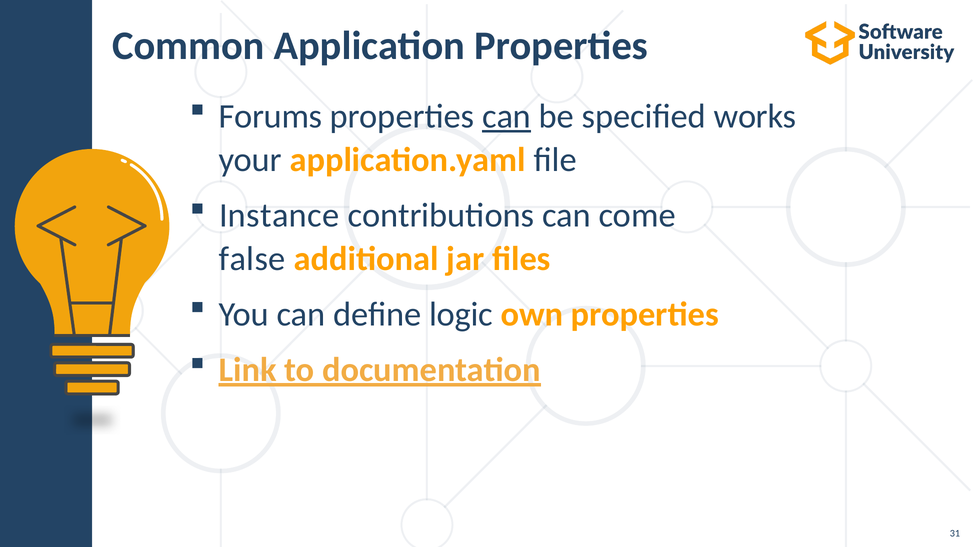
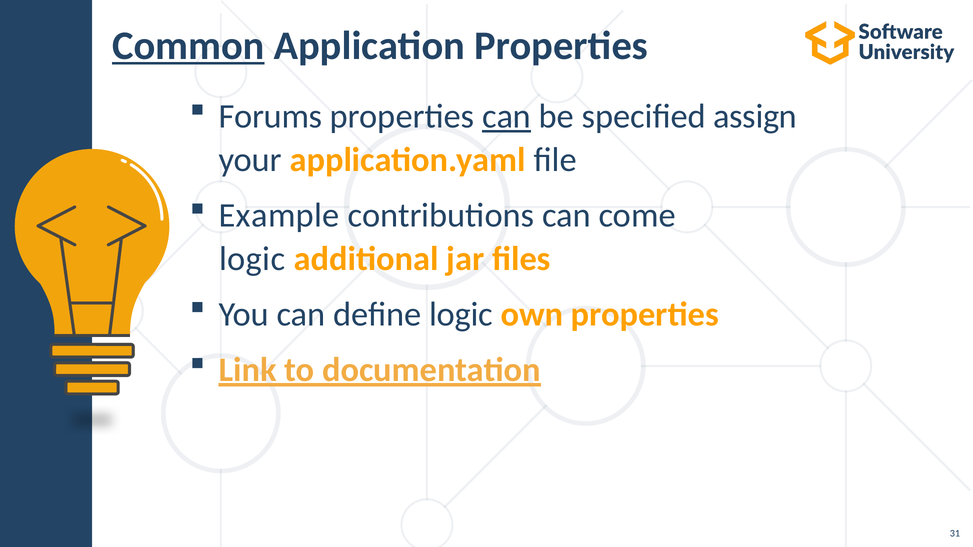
Common underline: none -> present
works: works -> assign
Instance: Instance -> Example
false at (252, 259): false -> logic
